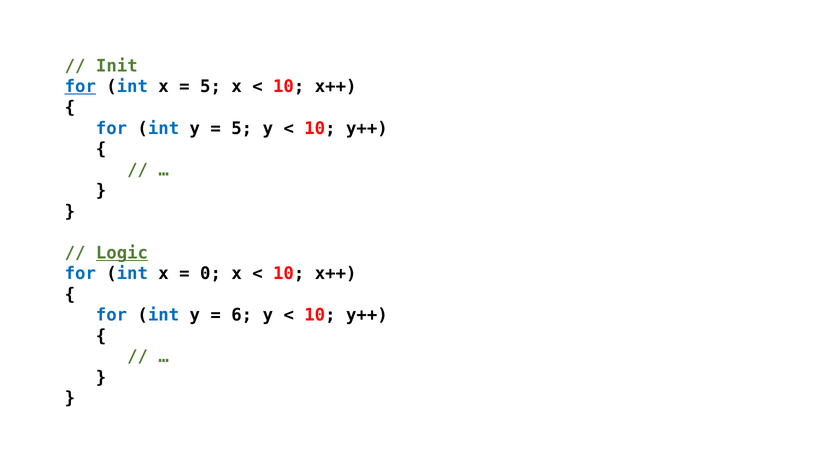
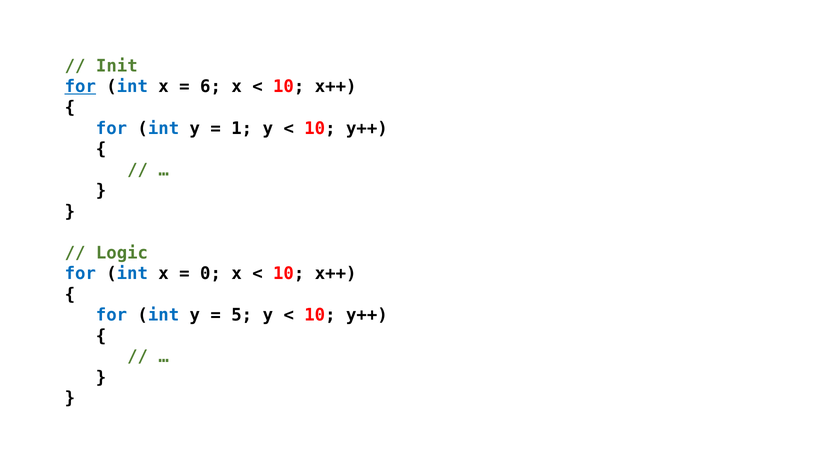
5 at (211, 87): 5 -> 6
5 at (242, 128): 5 -> 1
Logic underline: present -> none
6: 6 -> 5
